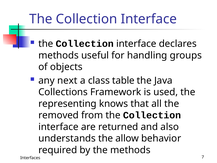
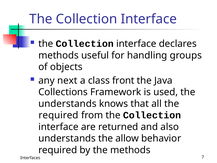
table: table -> front
representing at (67, 104): representing -> understands
removed at (59, 115): removed -> required
